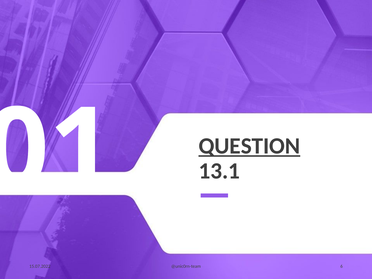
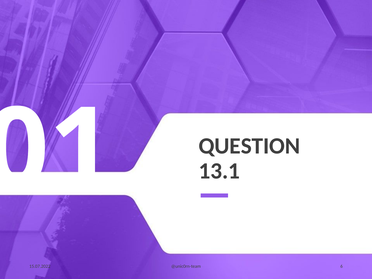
QUESTION underline: present -> none
